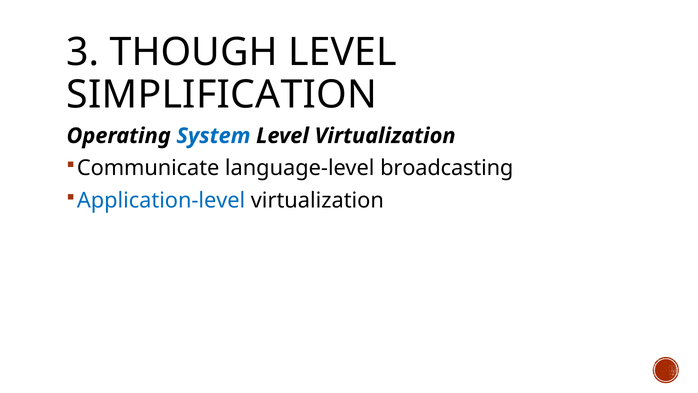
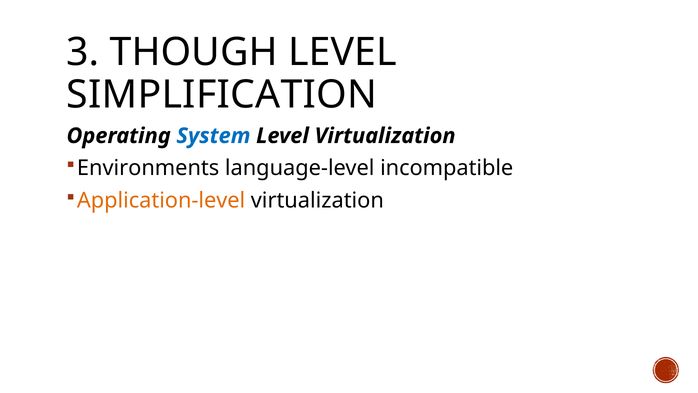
Communicate: Communicate -> Environments
broadcasting: broadcasting -> incompatible
Application-level colour: blue -> orange
